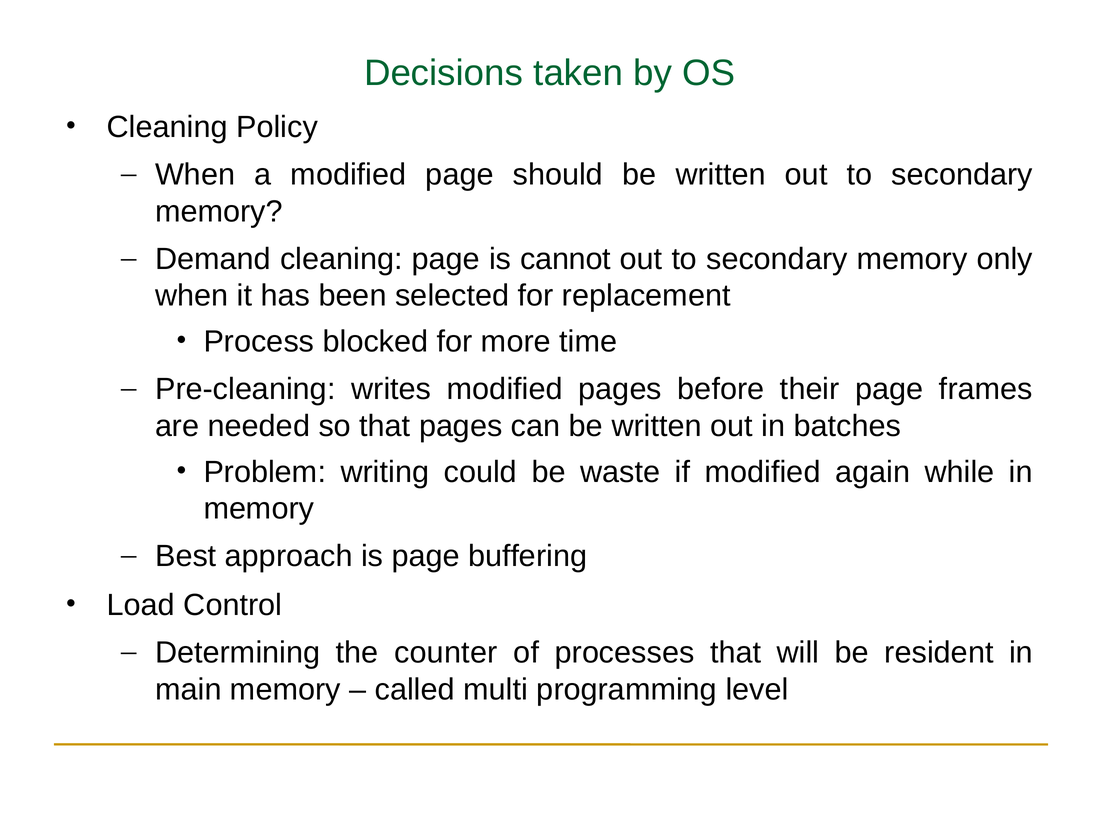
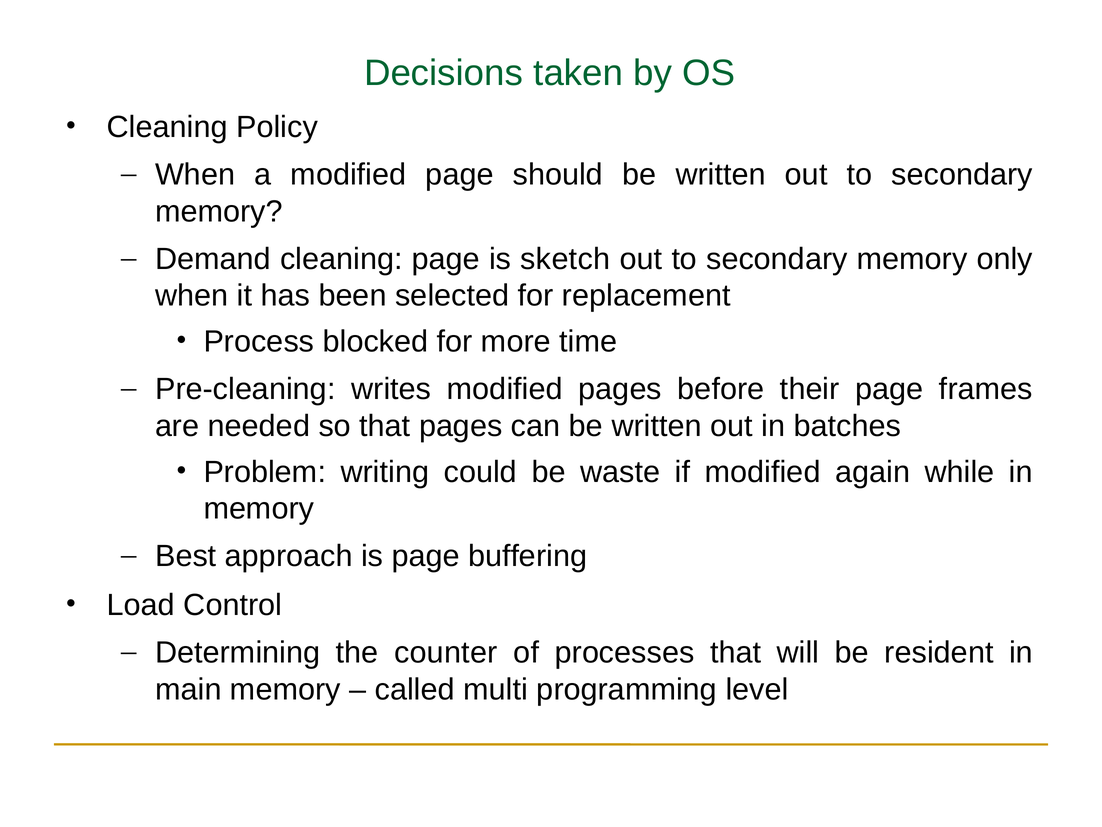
cannot: cannot -> sketch
